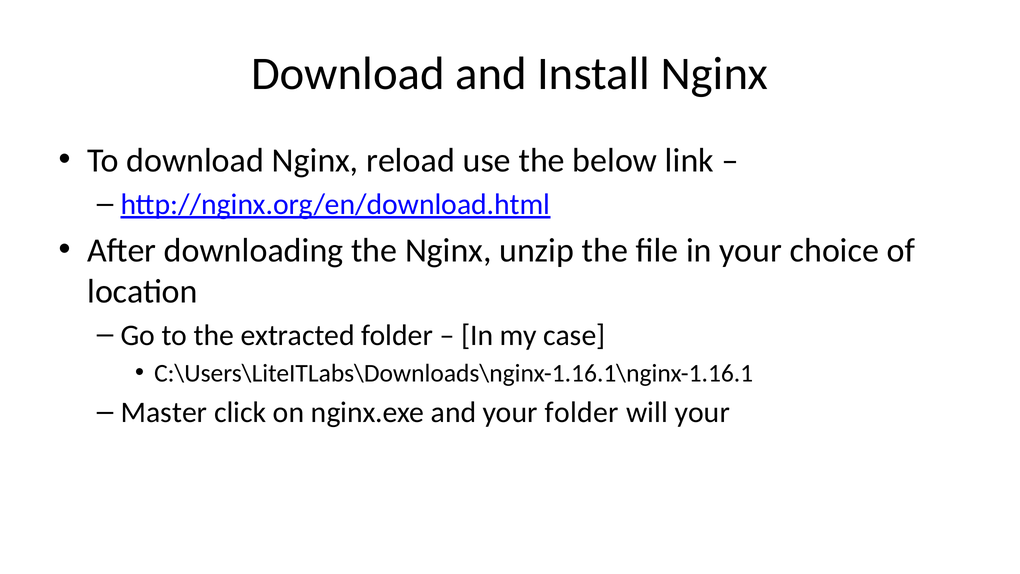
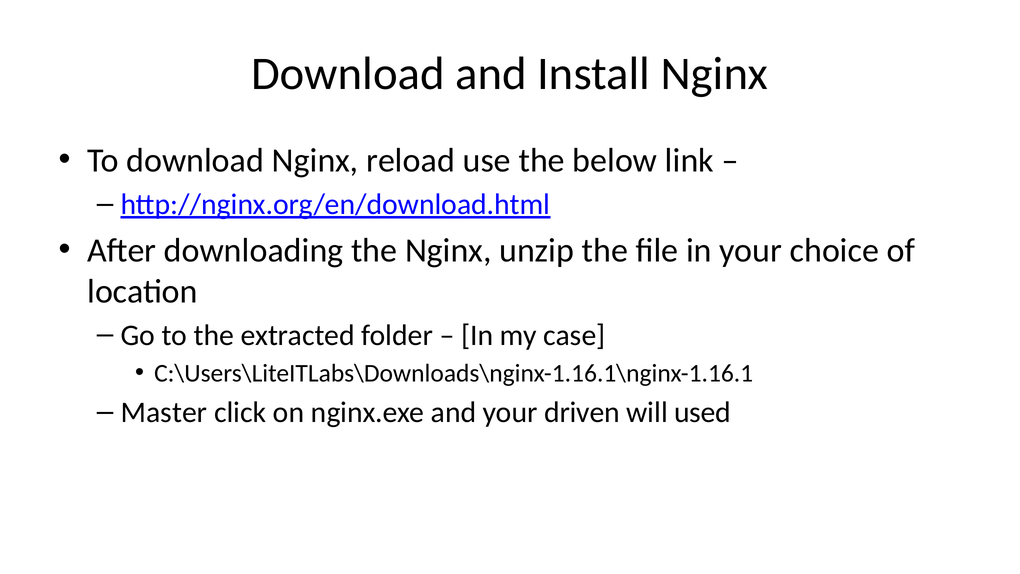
your folder: folder -> driven
will your: your -> used
